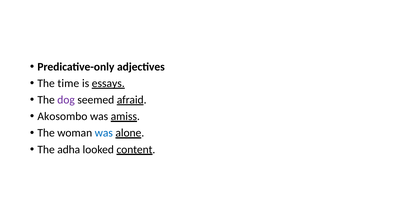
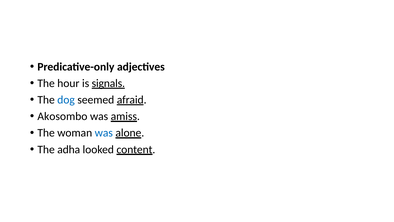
time: time -> hour
essays: essays -> signals
dog colour: purple -> blue
